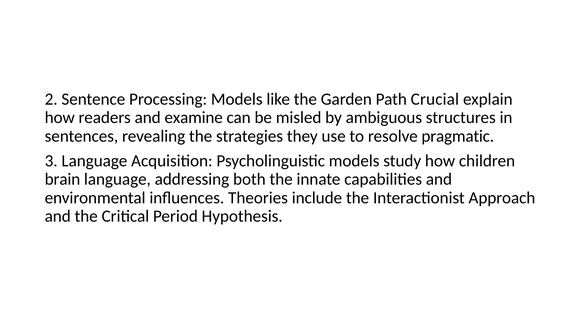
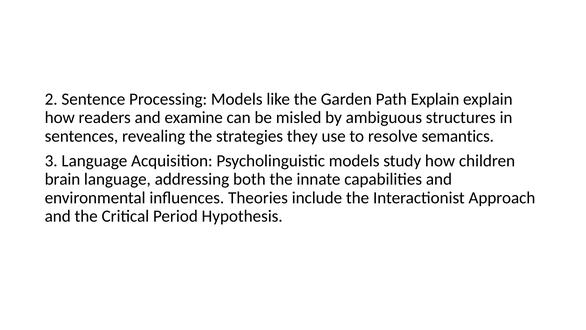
Path Crucial: Crucial -> Explain
pragmatic: pragmatic -> semantics
